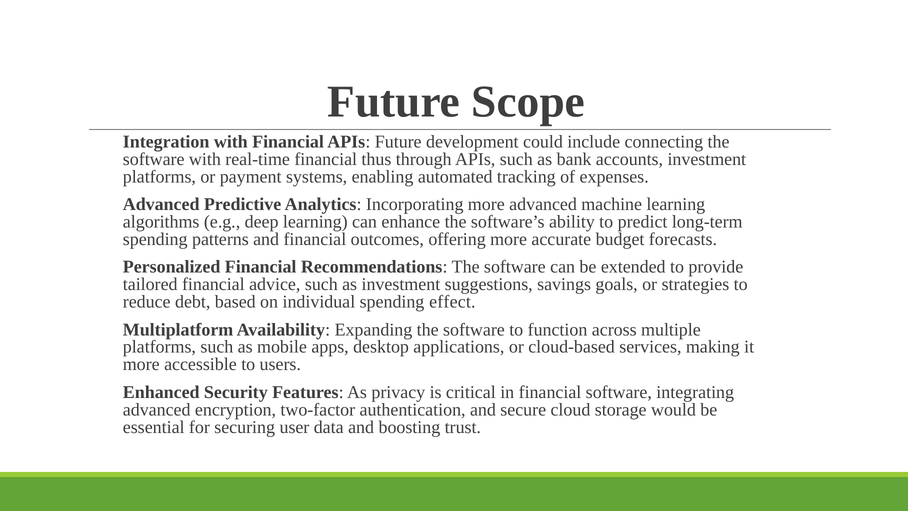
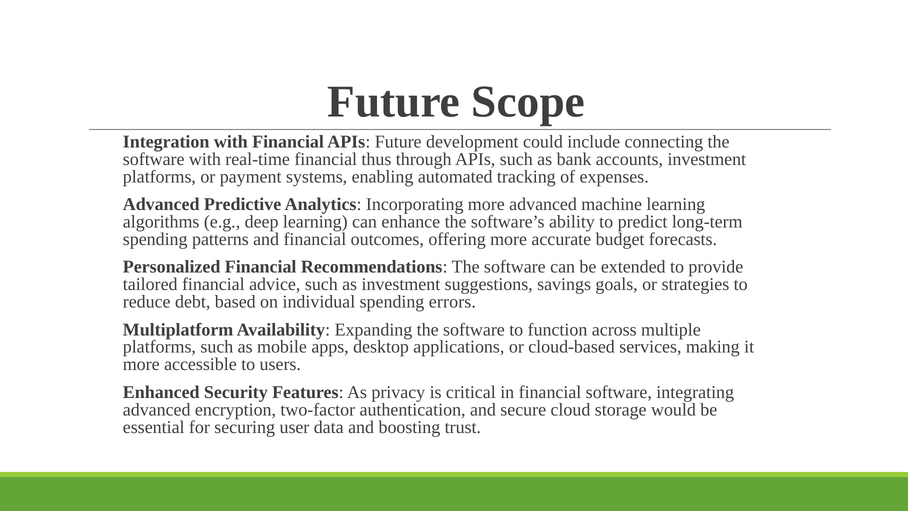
effect: effect -> errors
